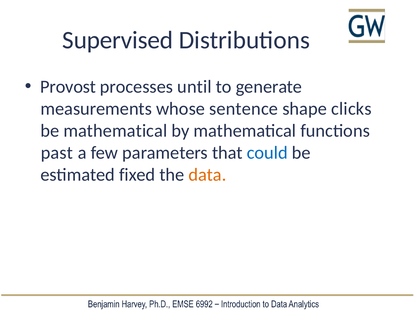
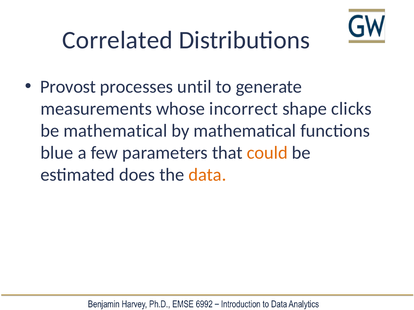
Supervised: Supervised -> Correlated
sentence: sentence -> incorrect
past: past -> blue
could colour: blue -> orange
fixed: fixed -> does
